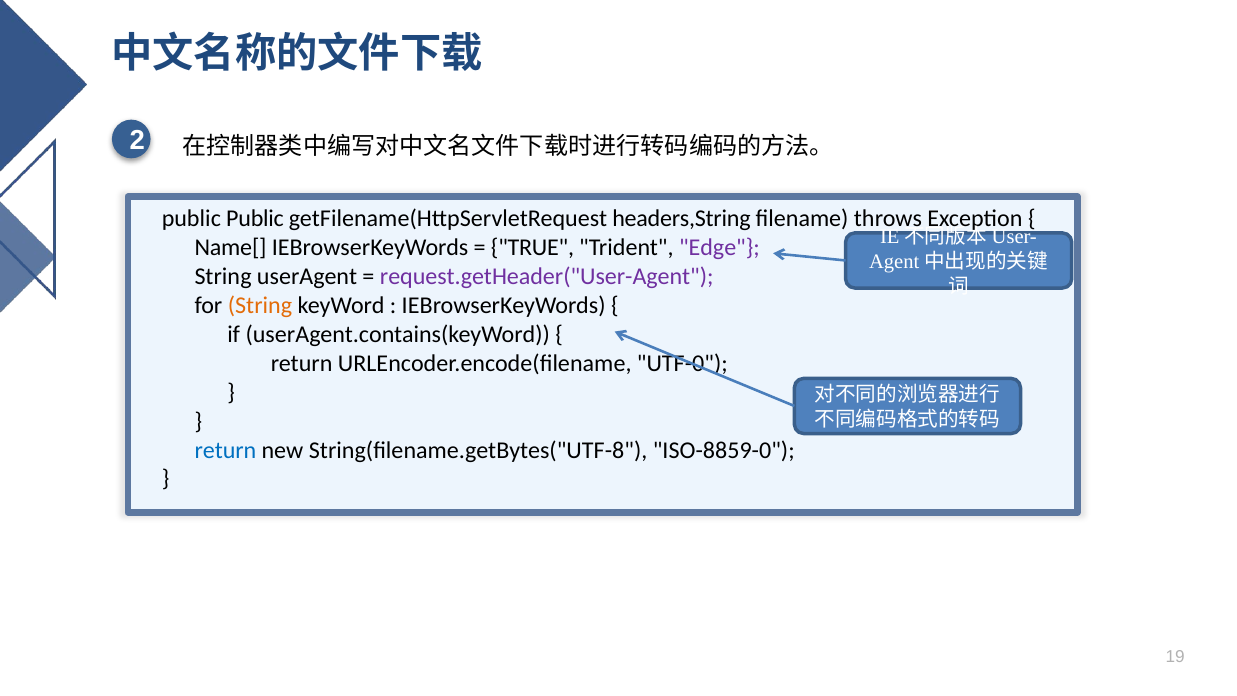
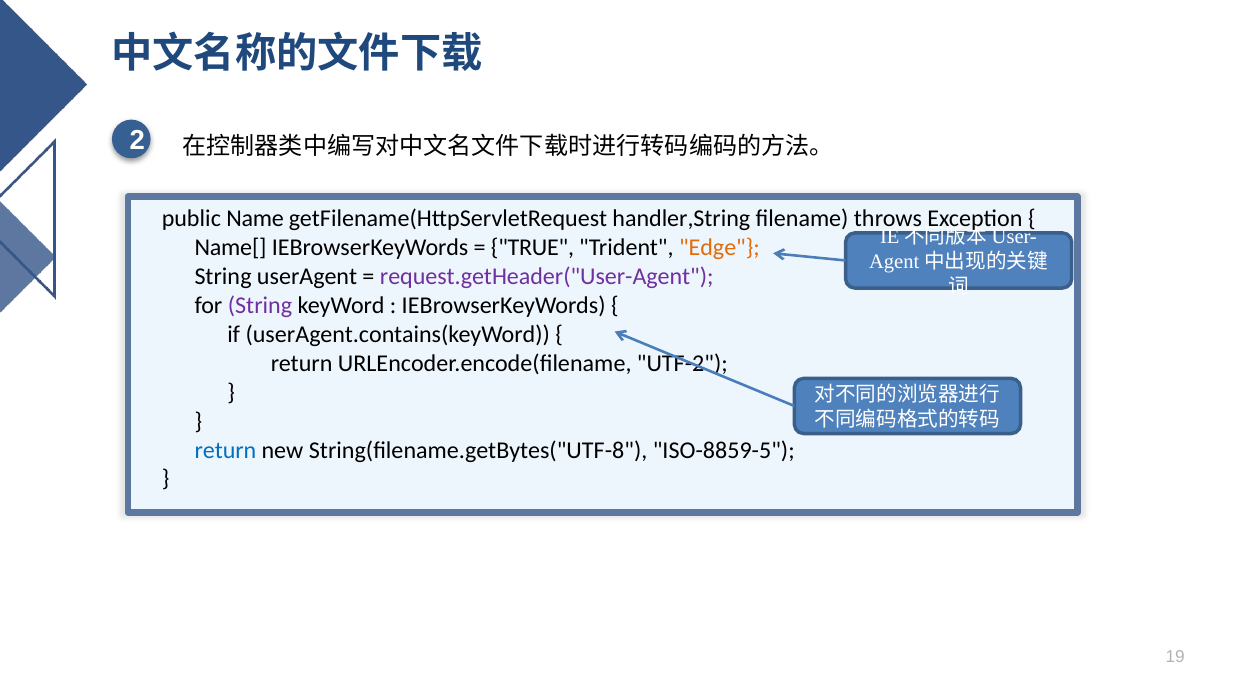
public Public: Public -> Name
headers,String: headers,String -> handler,String
Edge colour: purple -> orange
String at (260, 306) colour: orange -> purple
UTF-0: UTF-0 -> UTF-2
ISO-8859-0: ISO-8859-0 -> ISO-8859-5
